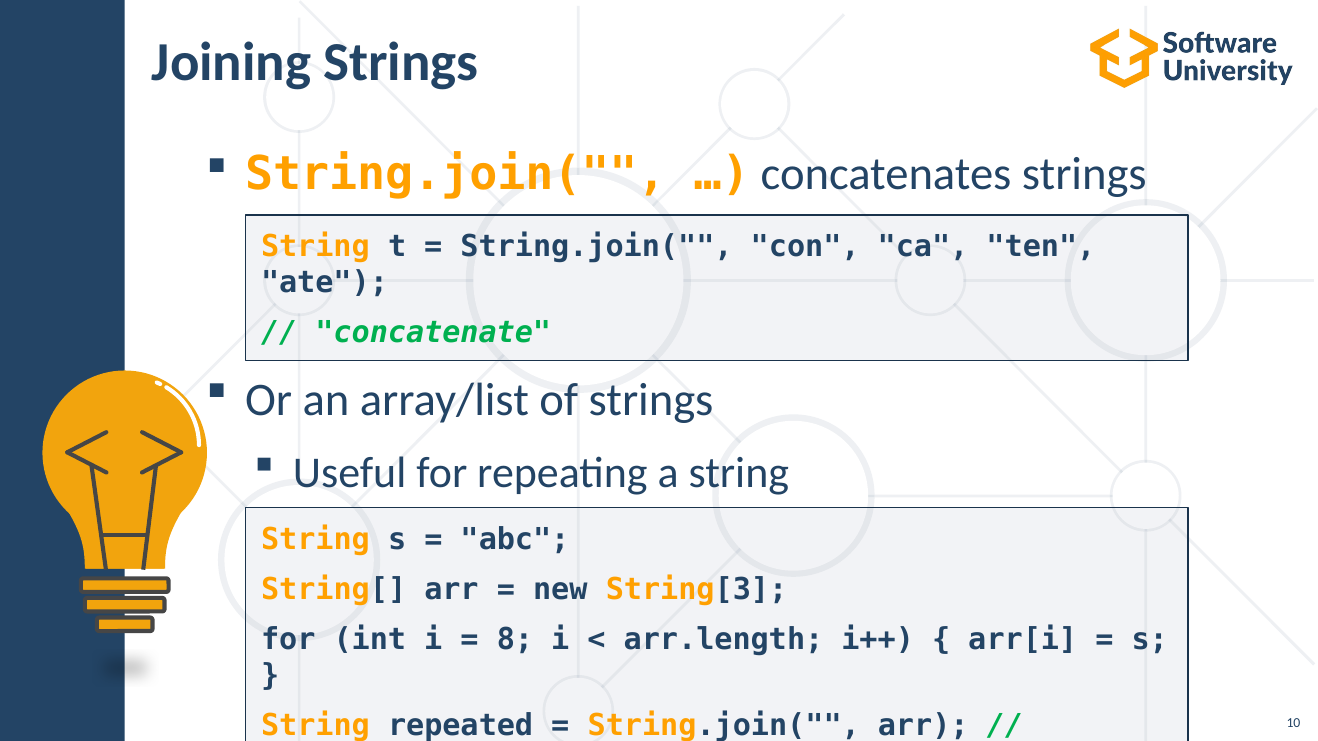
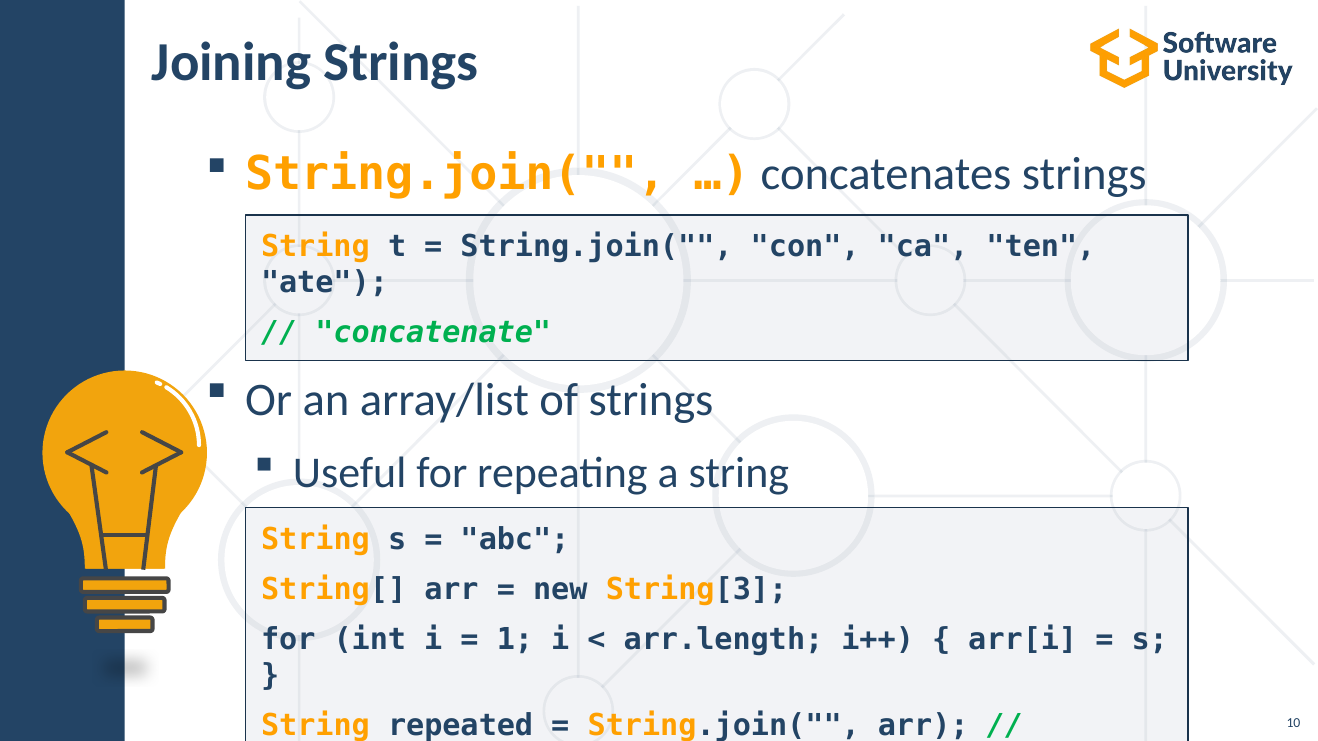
8: 8 -> 1
